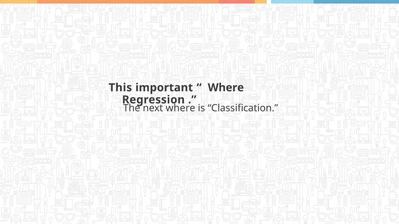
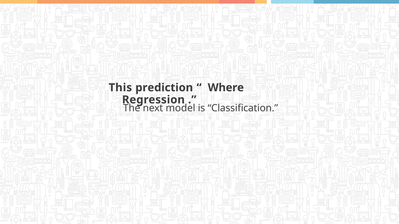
important: important -> prediction
where at (180, 108): where -> model
